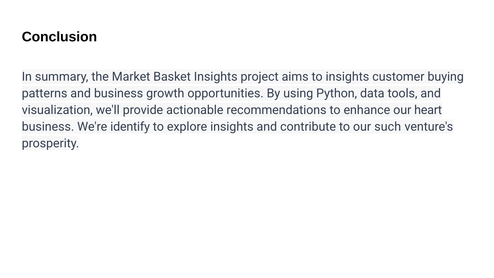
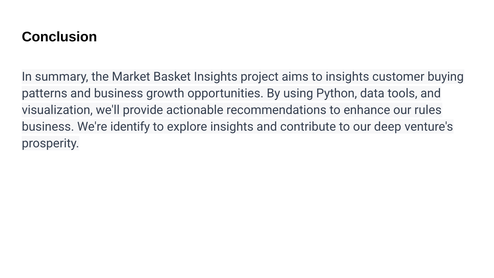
heart: heart -> rules
such: such -> deep
